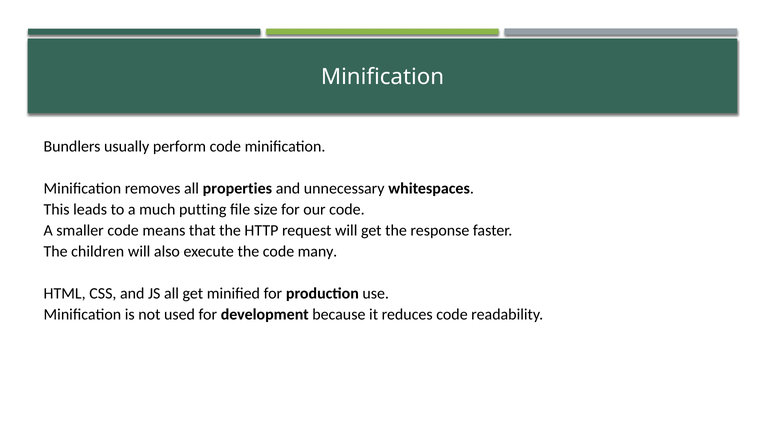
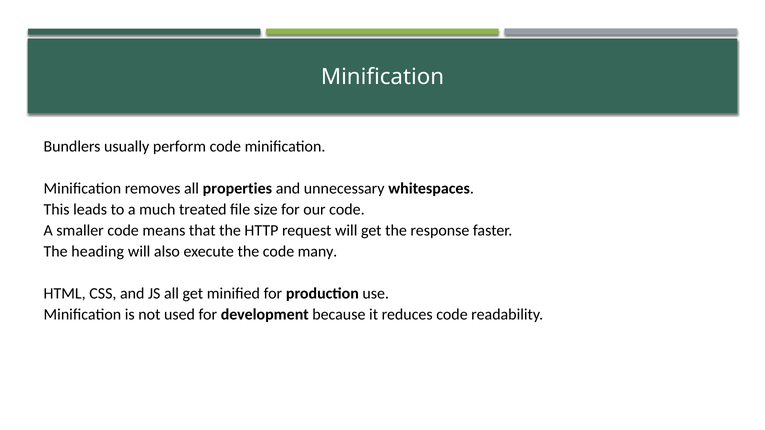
putting: putting -> treated
children: children -> heading
